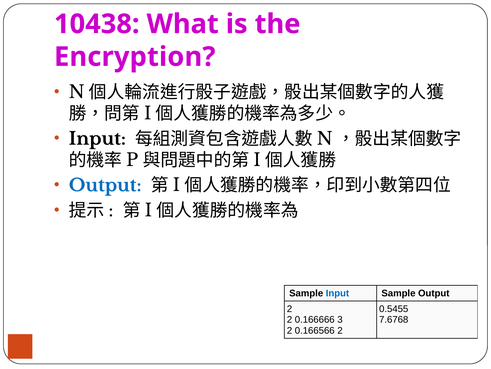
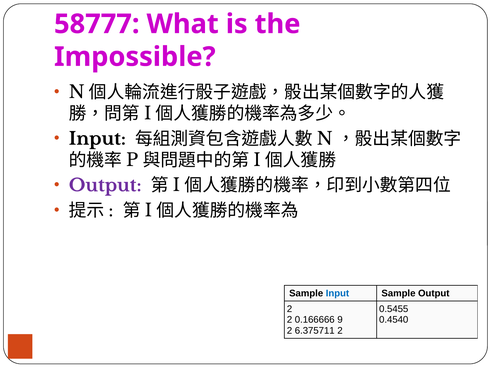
10438: 10438 -> 58777
Encryption: Encryption -> Impossible
Output at (105, 185) colour: blue -> purple
3: 3 -> 9
7.6768: 7.6768 -> 0.4540
0.166566: 0.166566 -> 6.375711
